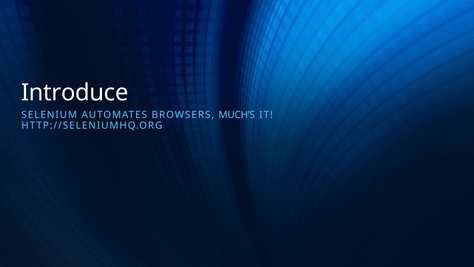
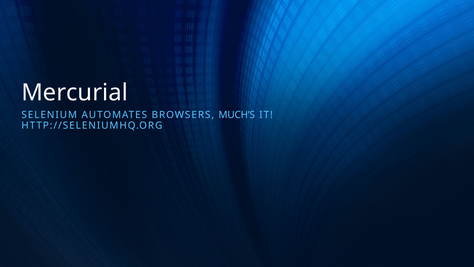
Introduce: Introduce -> Mercurial
